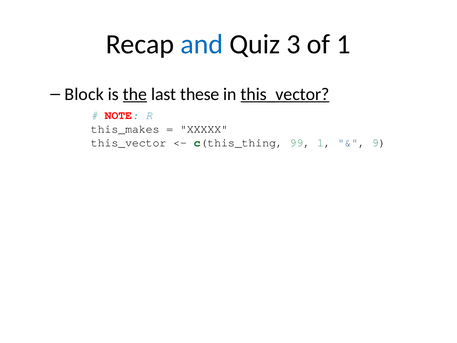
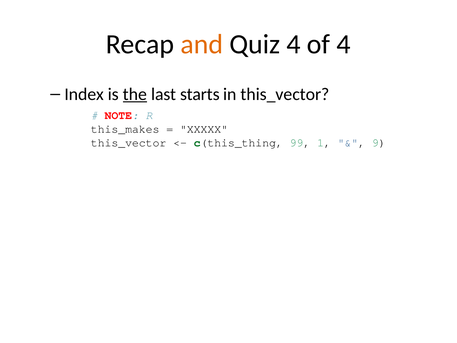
and colour: blue -> orange
Quiz 3: 3 -> 4
of 1: 1 -> 4
Block: Block -> Index
these: these -> starts
this_vector at (285, 94) underline: present -> none
